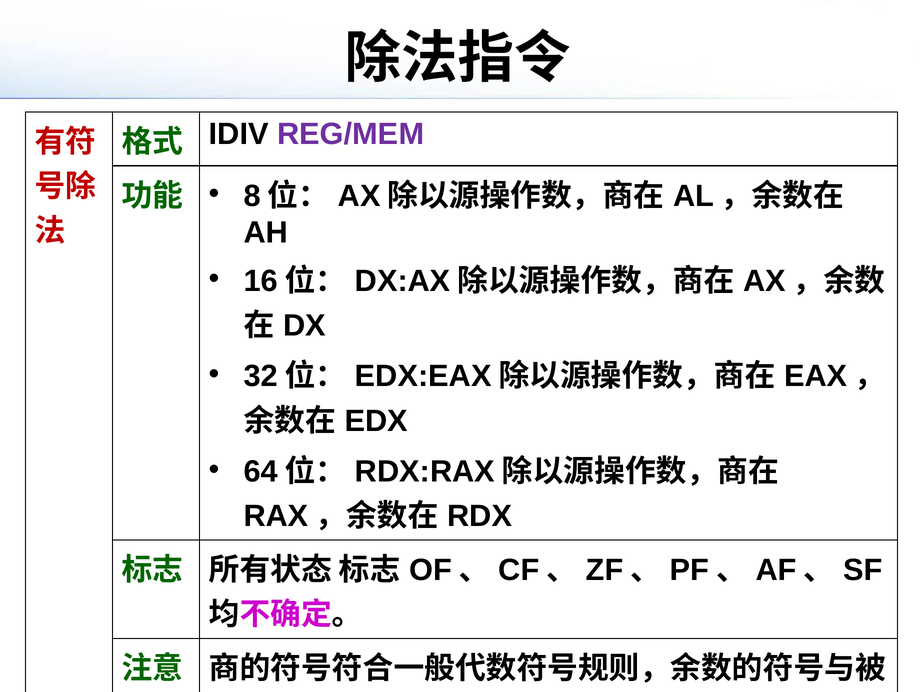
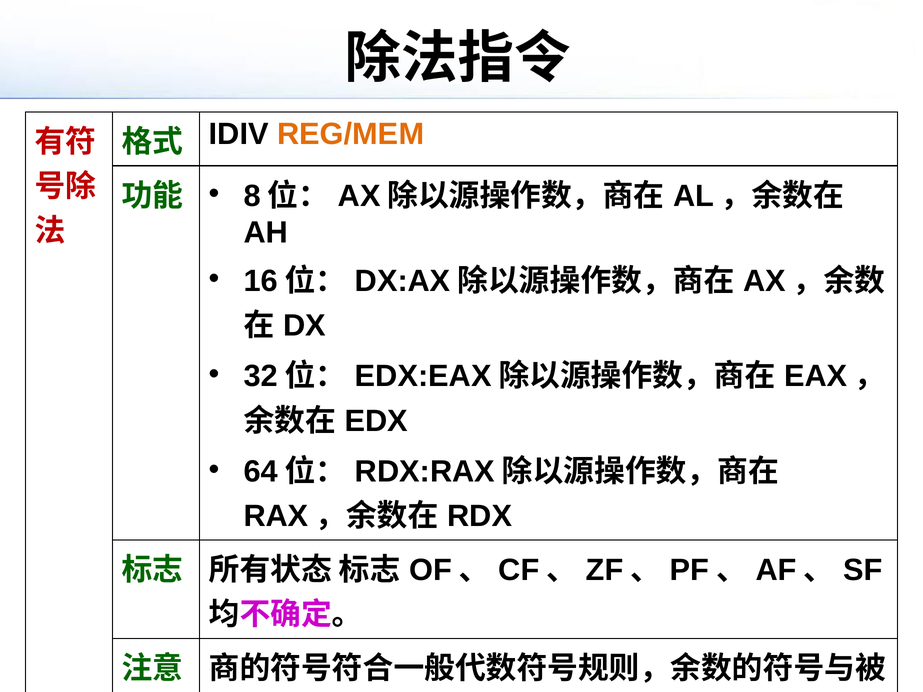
REG/MEM colour: purple -> orange
